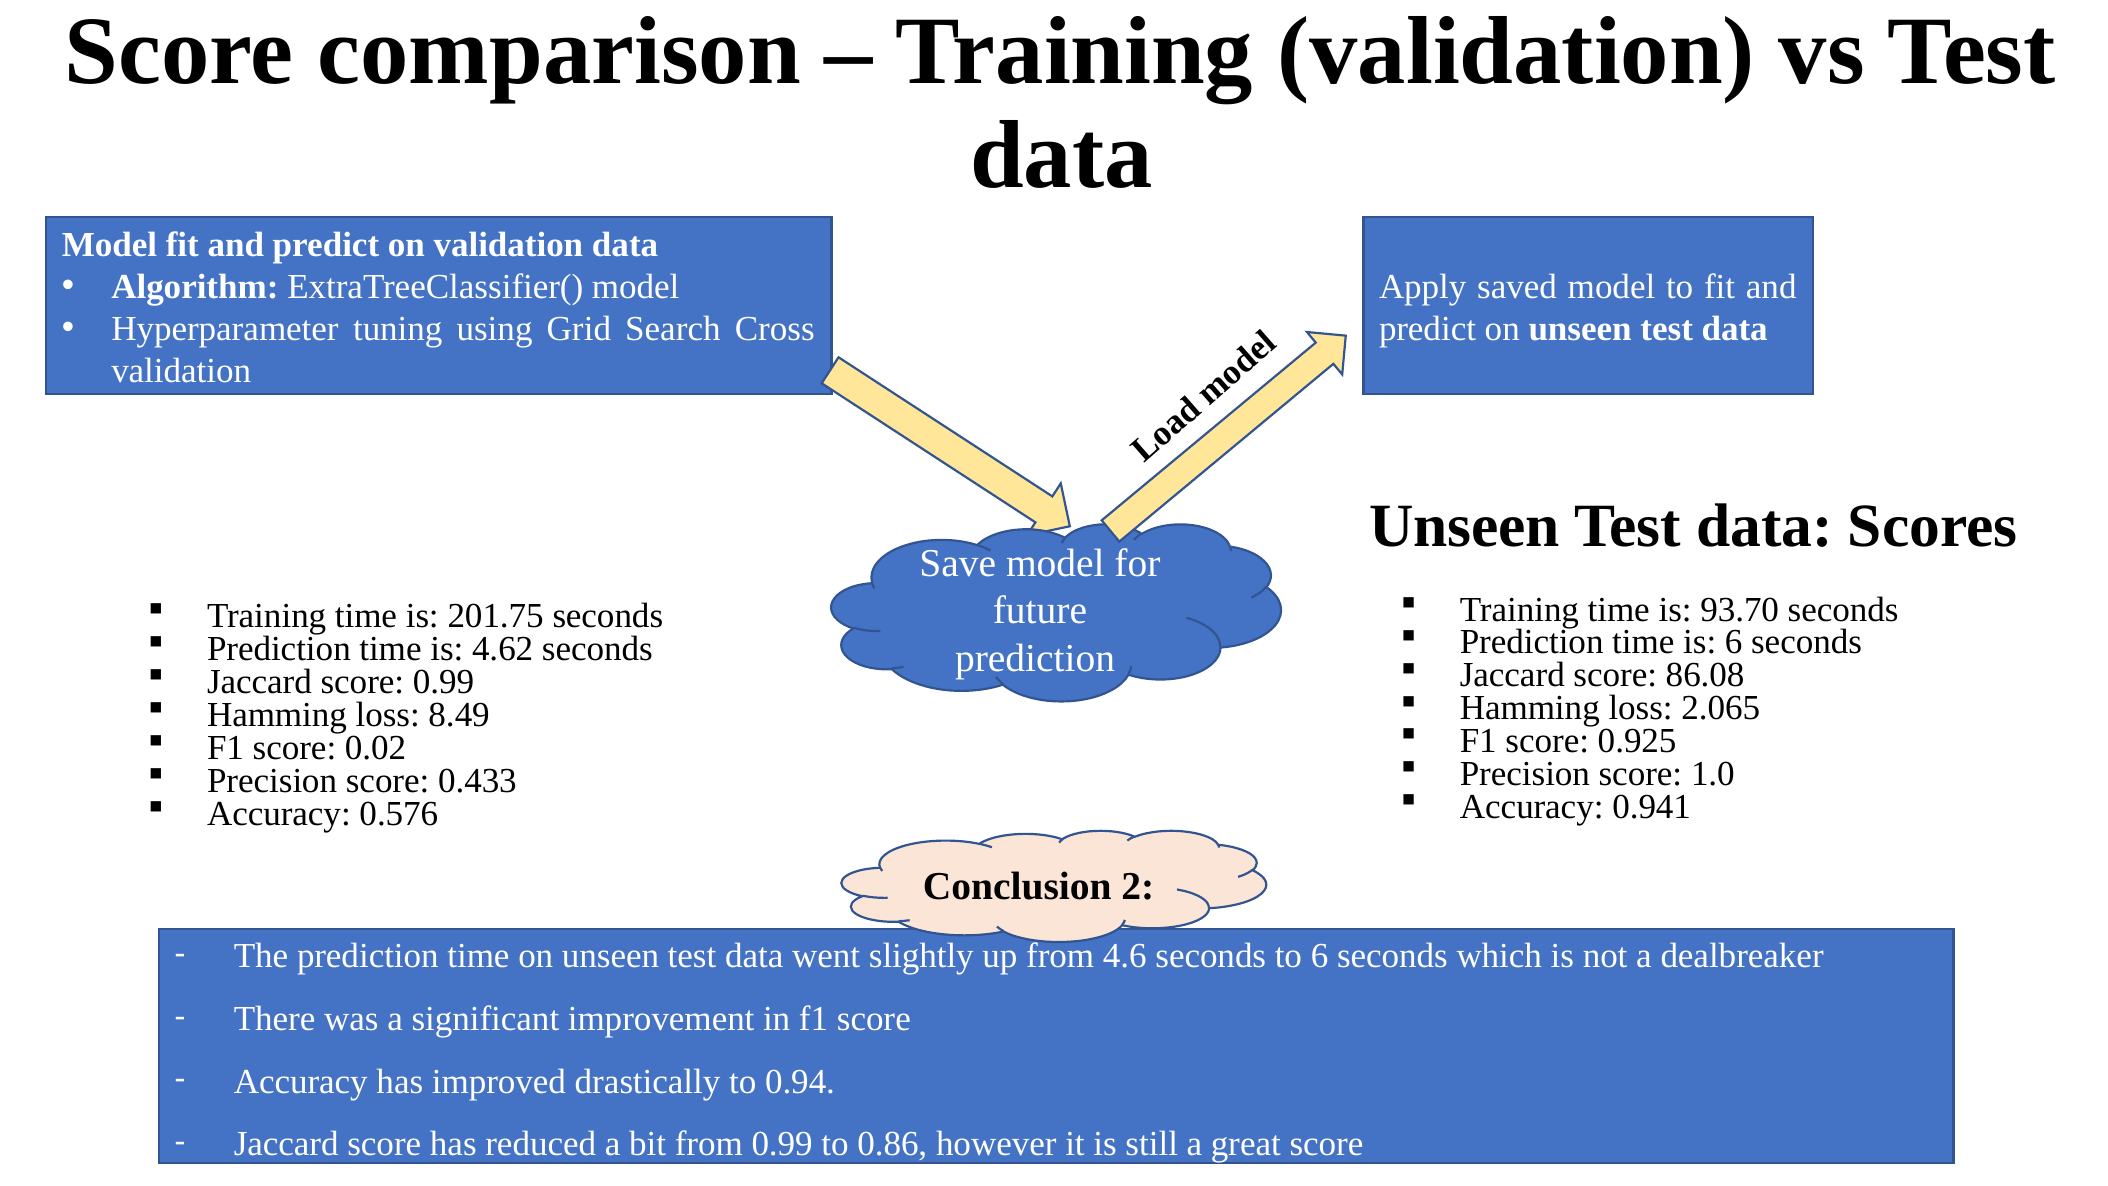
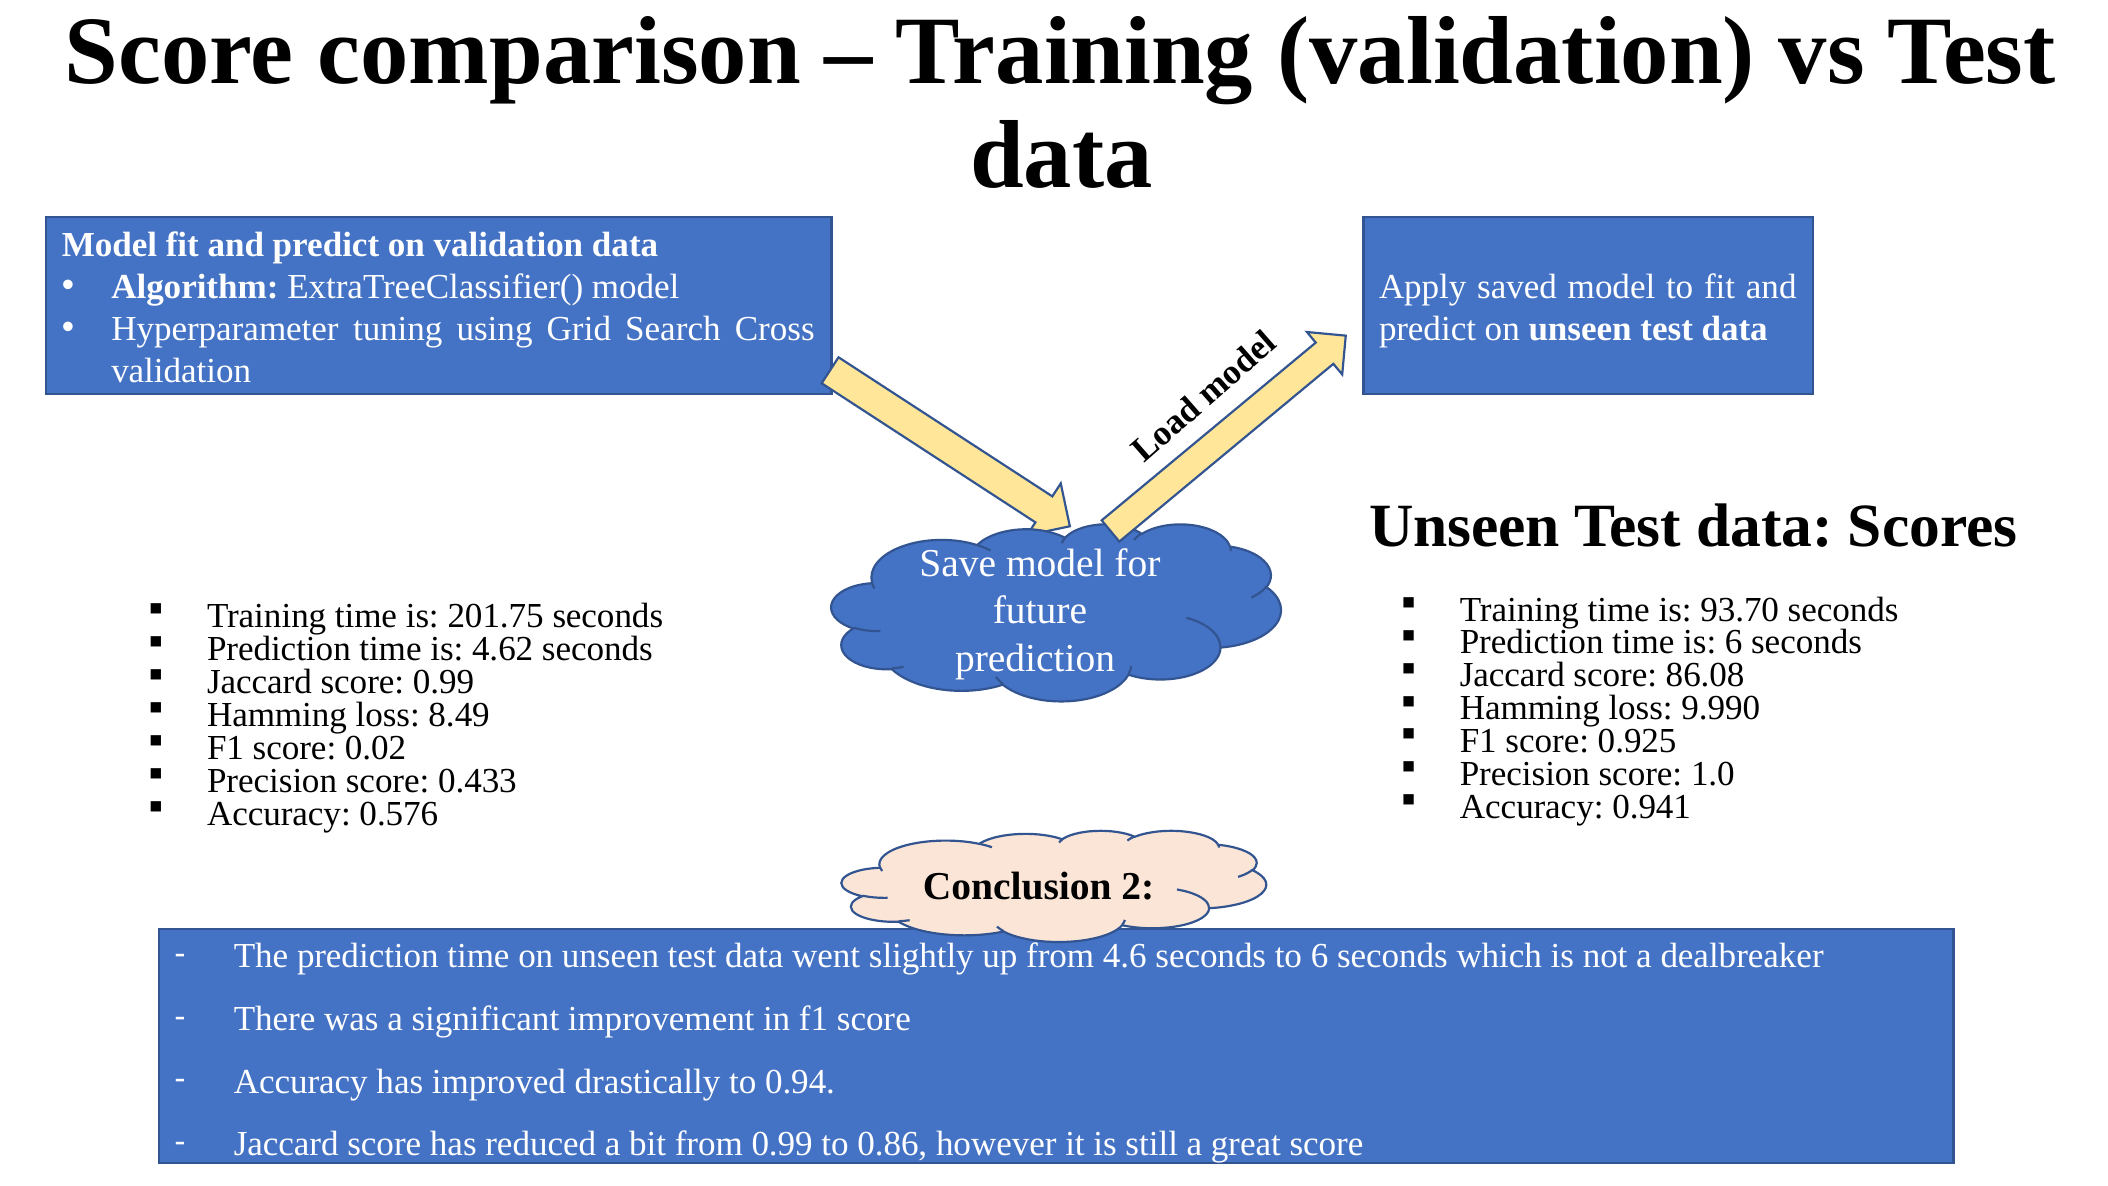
2.065: 2.065 -> 9.990
